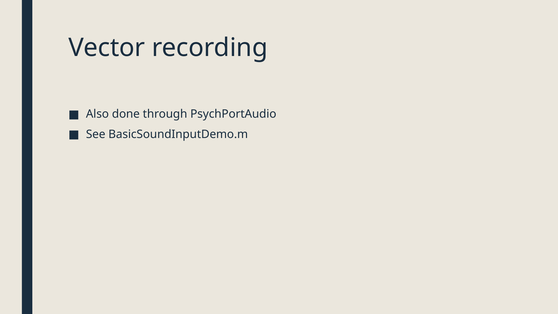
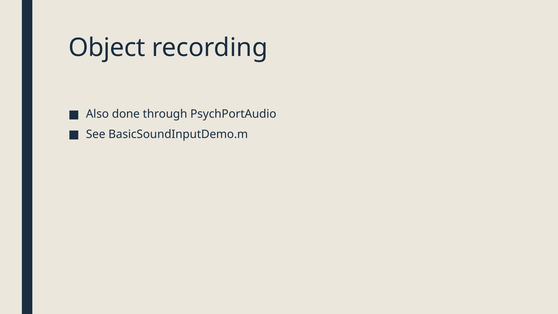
Vector: Vector -> Object
